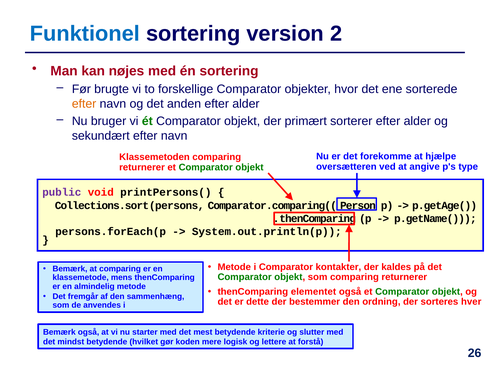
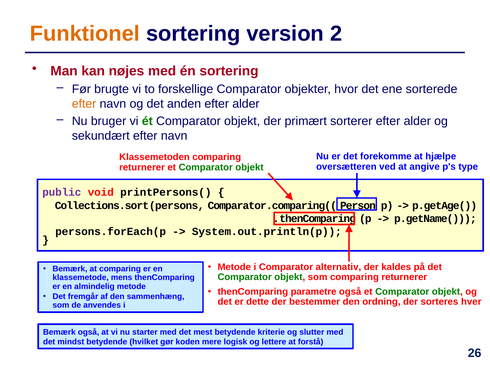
Funktionel colour: blue -> orange
kontakter: kontakter -> alternativ
elementet: elementet -> parametre
